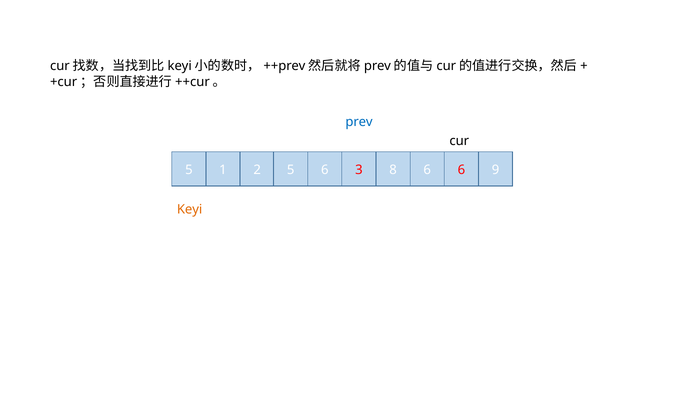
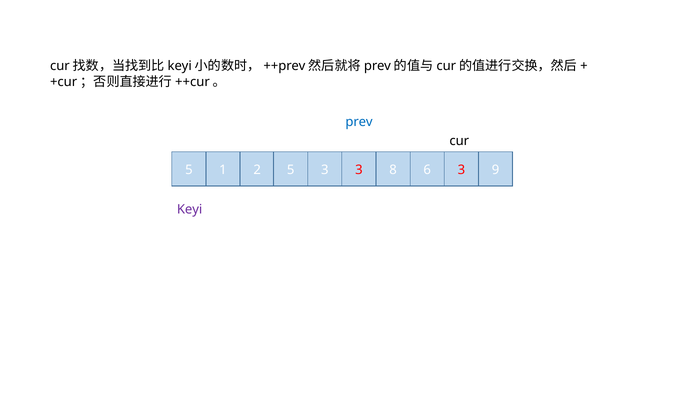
5 6: 6 -> 3
6 6: 6 -> 3
Keyi colour: orange -> purple
